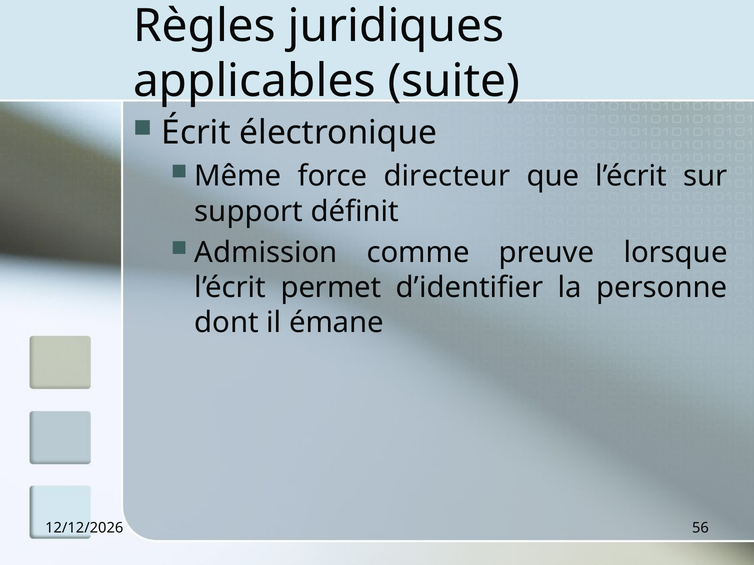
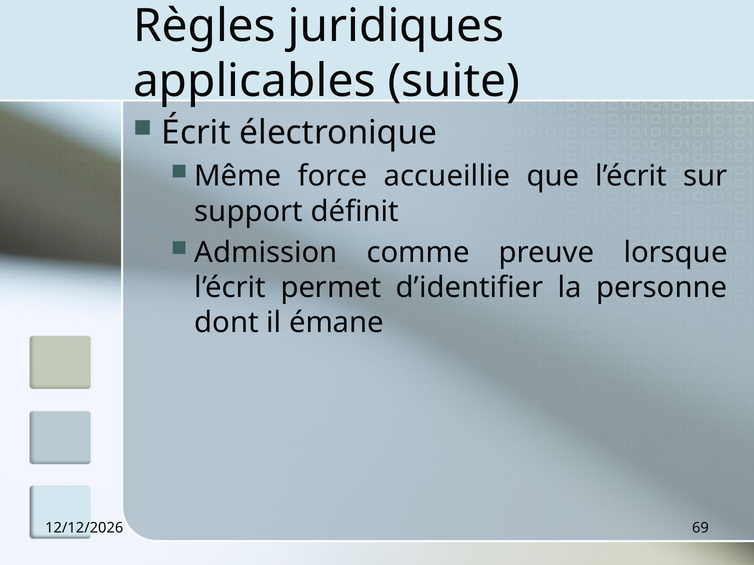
directeur: directeur -> accueillie
56: 56 -> 69
